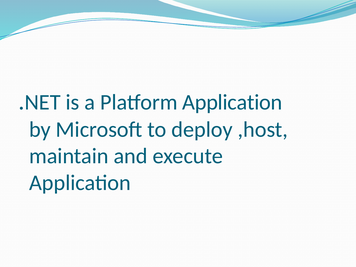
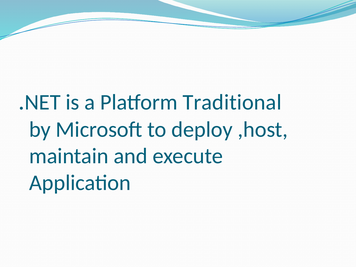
Platform Application: Application -> Traditional
